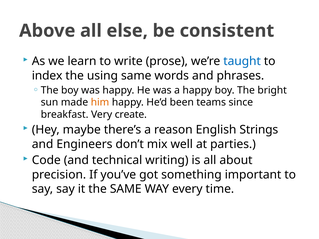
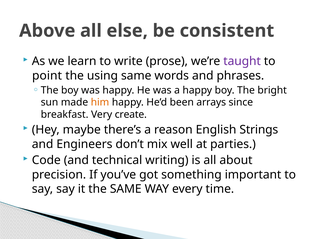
taught colour: blue -> purple
index: index -> point
teams: teams -> arrays
